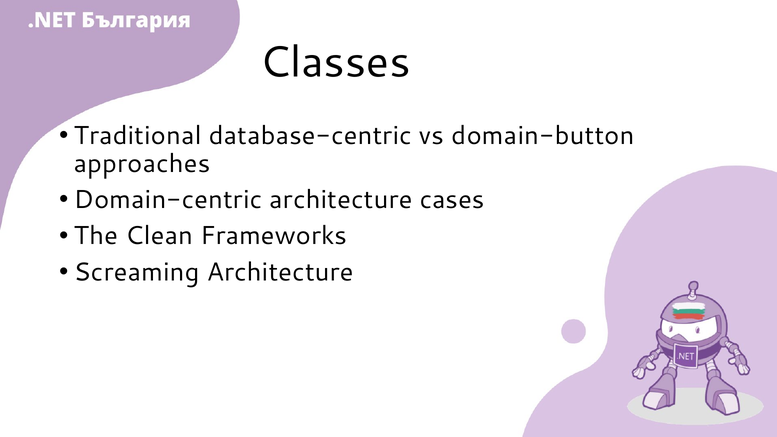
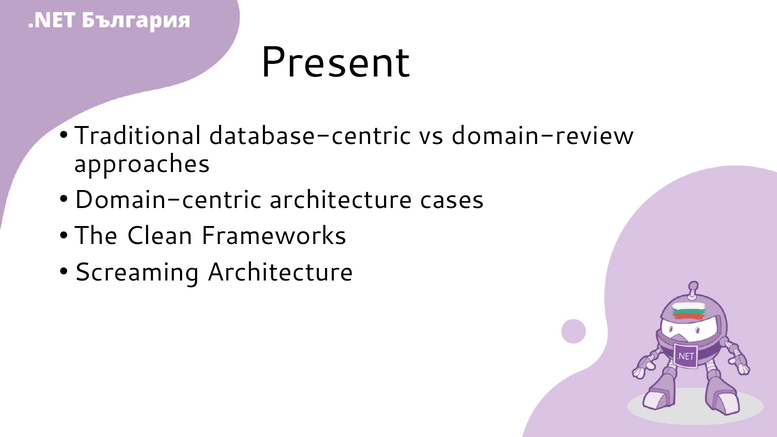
Classes: Classes -> Present
domain-button: domain-button -> domain-review
